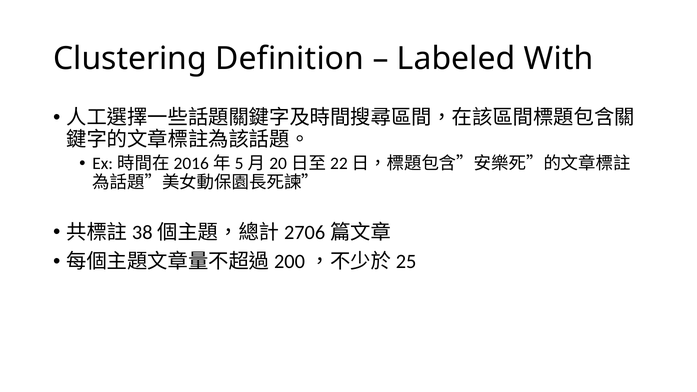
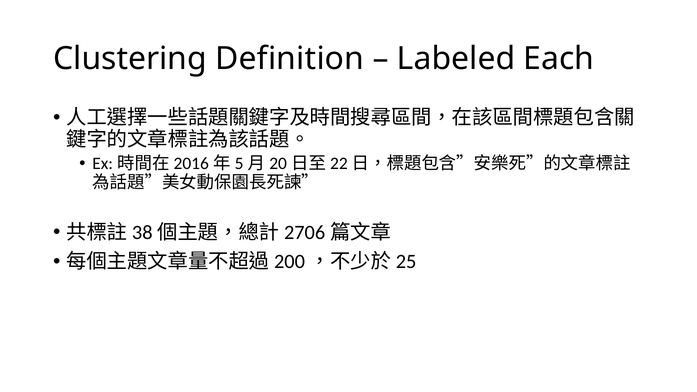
With: With -> Each
